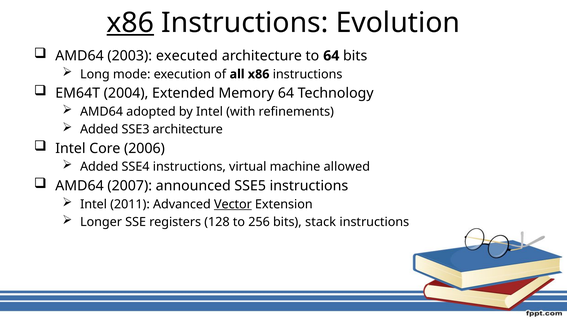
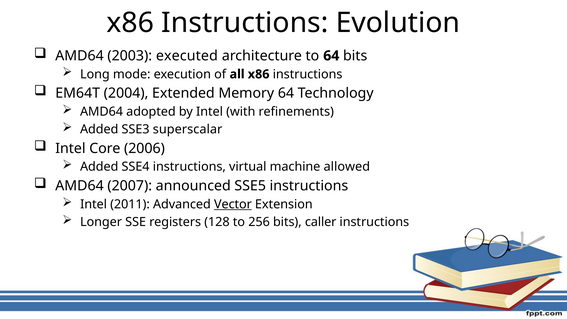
x86 at (130, 23) underline: present -> none
SSE3 architecture: architecture -> superscalar
stack: stack -> caller
